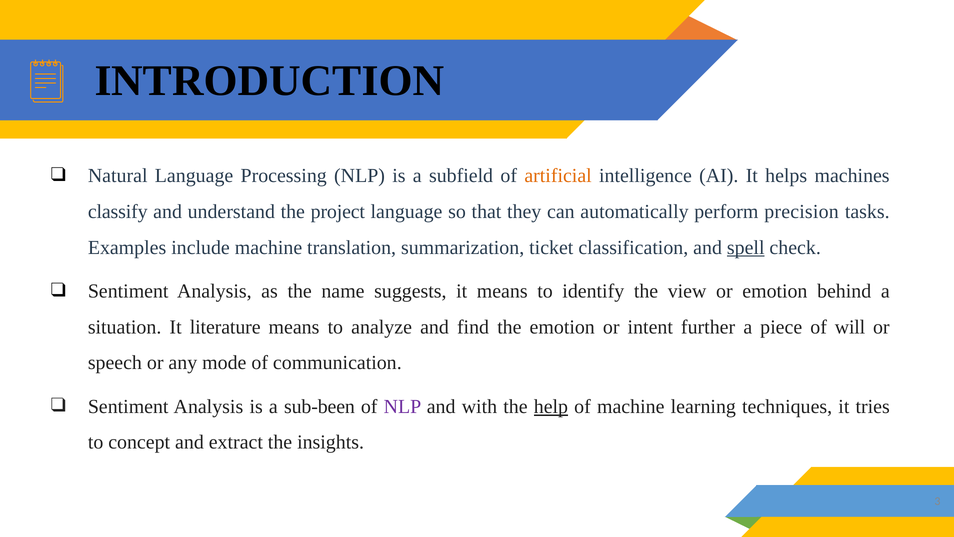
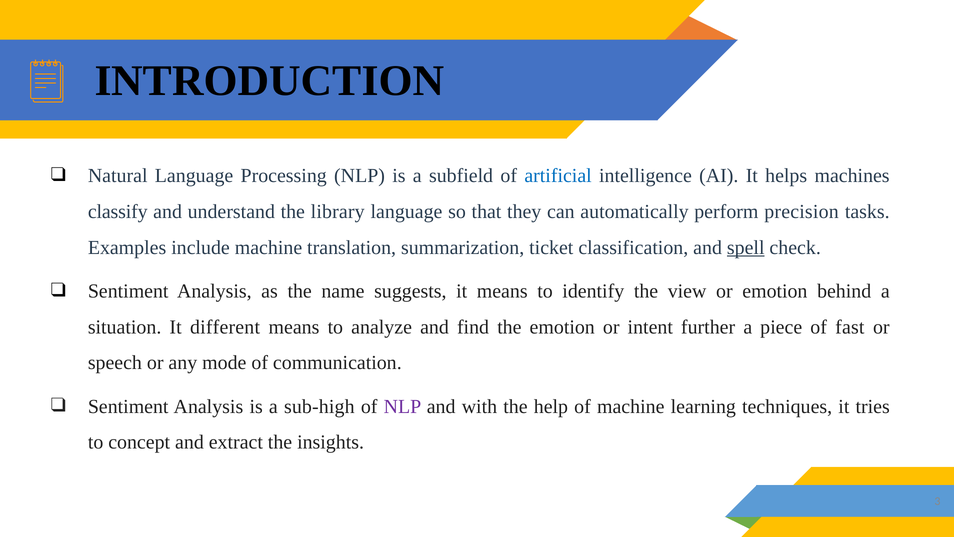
artificial colour: orange -> blue
project: project -> library
literature: literature -> different
will: will -> fast
sub-been: sub-been -> sub-high
help underline: present -> none
